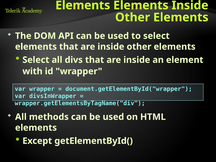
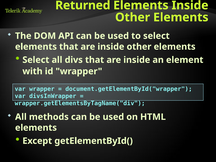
Elements at (83, 5): Elements -> Returned
